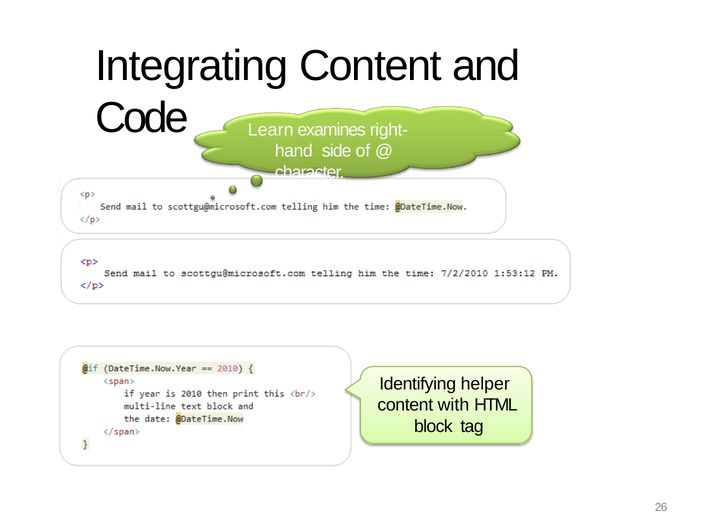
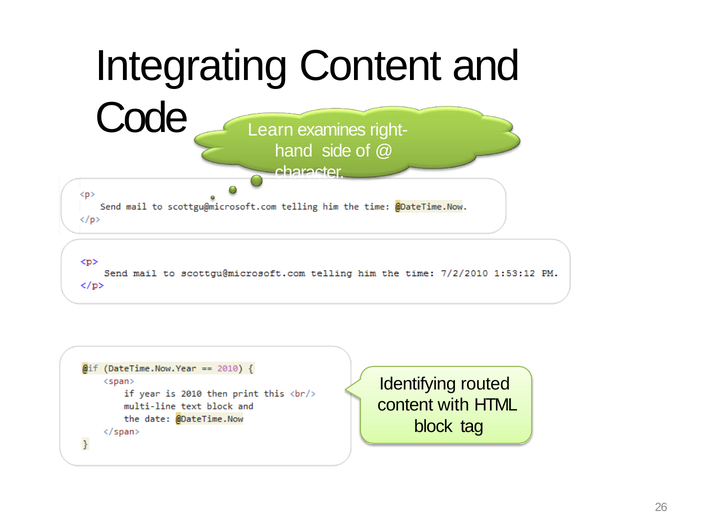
helper: helper -> routed
